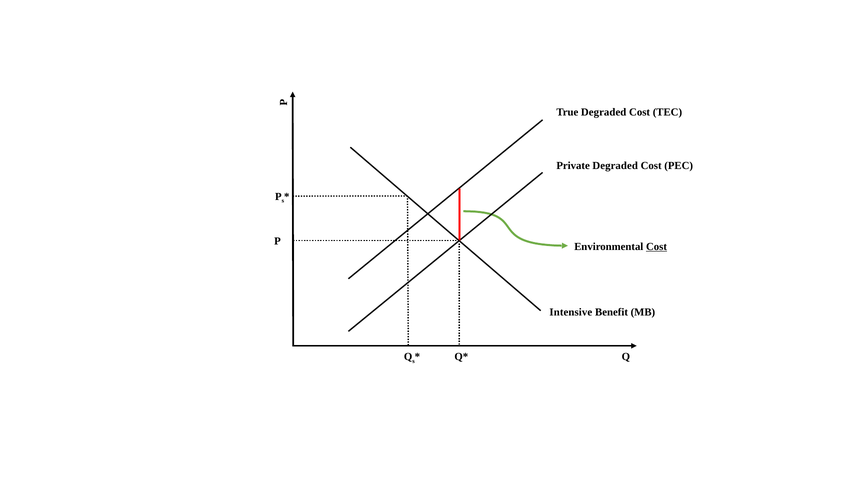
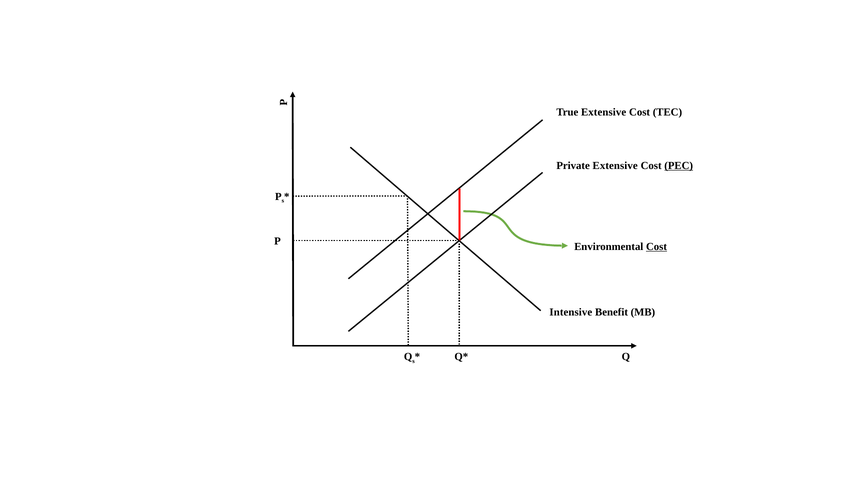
True Degraded: Degraded -> Extensive
Private Degraded: Degraded -> Extensive
PEC underline: none -> present
